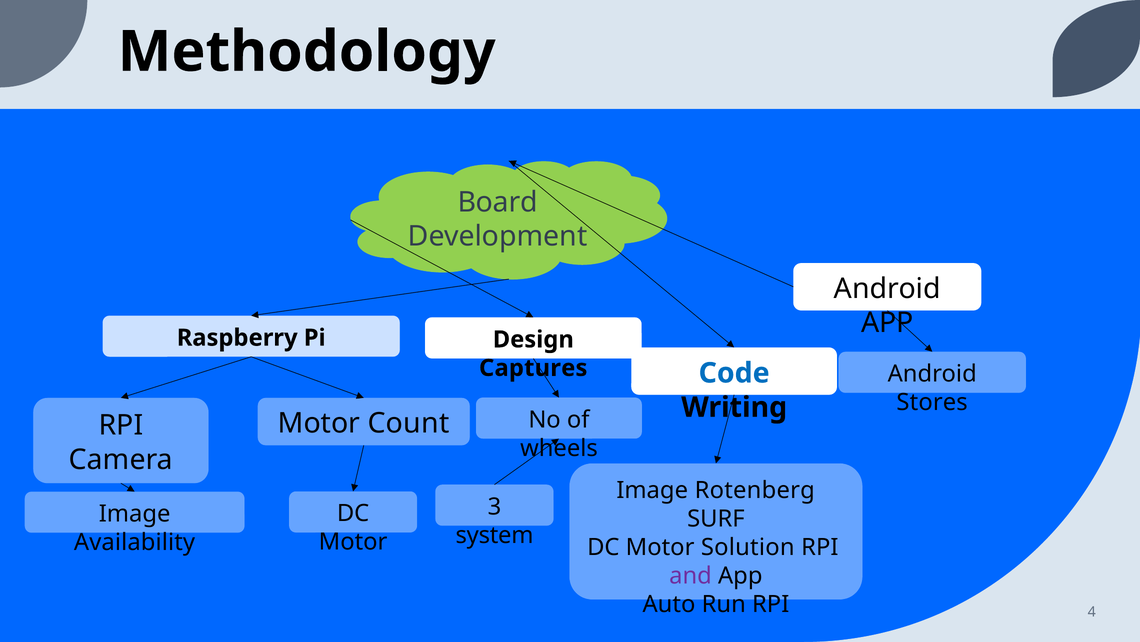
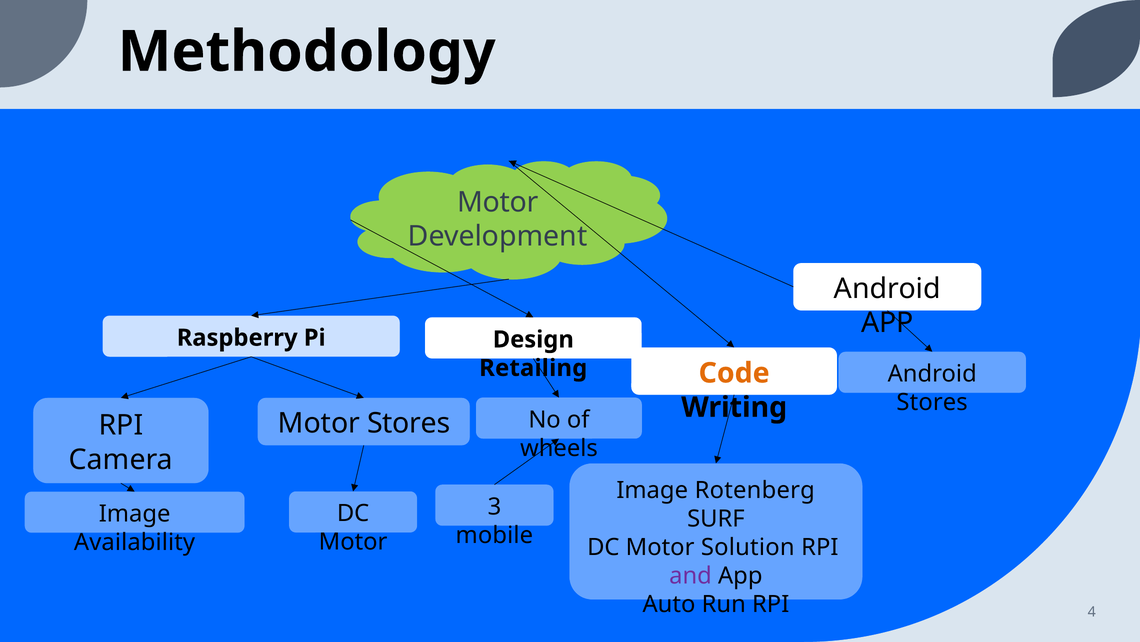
Board at (498, 202): Board -> Motor
Captures: Captures -> Retailing
Code colour: blue -> orange
Motor Count: Count -> Stores
system: system -> mobile
